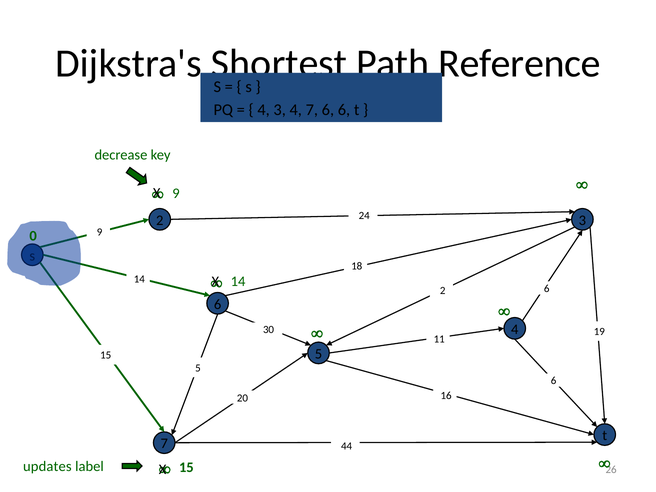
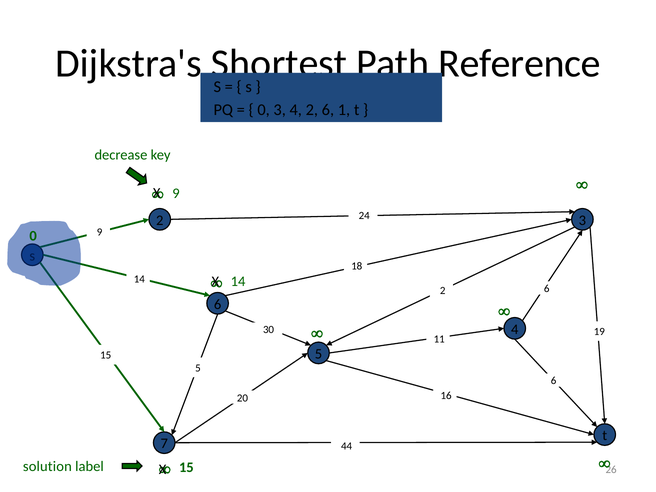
4 at (264, 110): 4 -> 0
4 7: 7 -> 2
6 6: 6 -> 1
updates: updates -> solution
